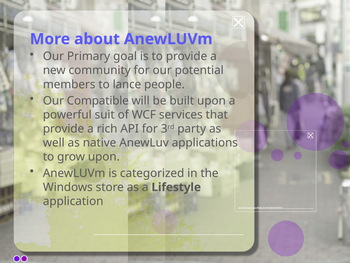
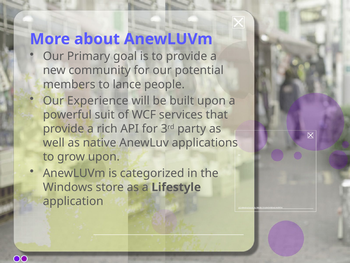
Compatible: Compatible -> Experience
